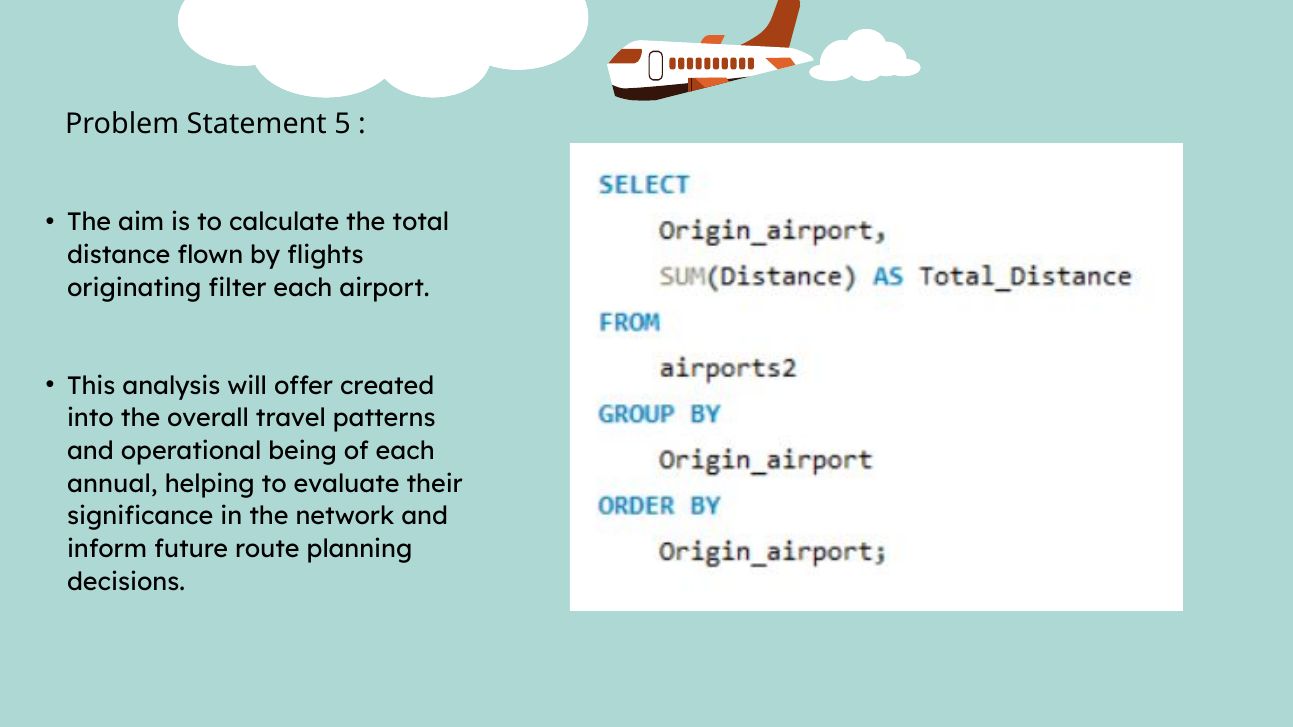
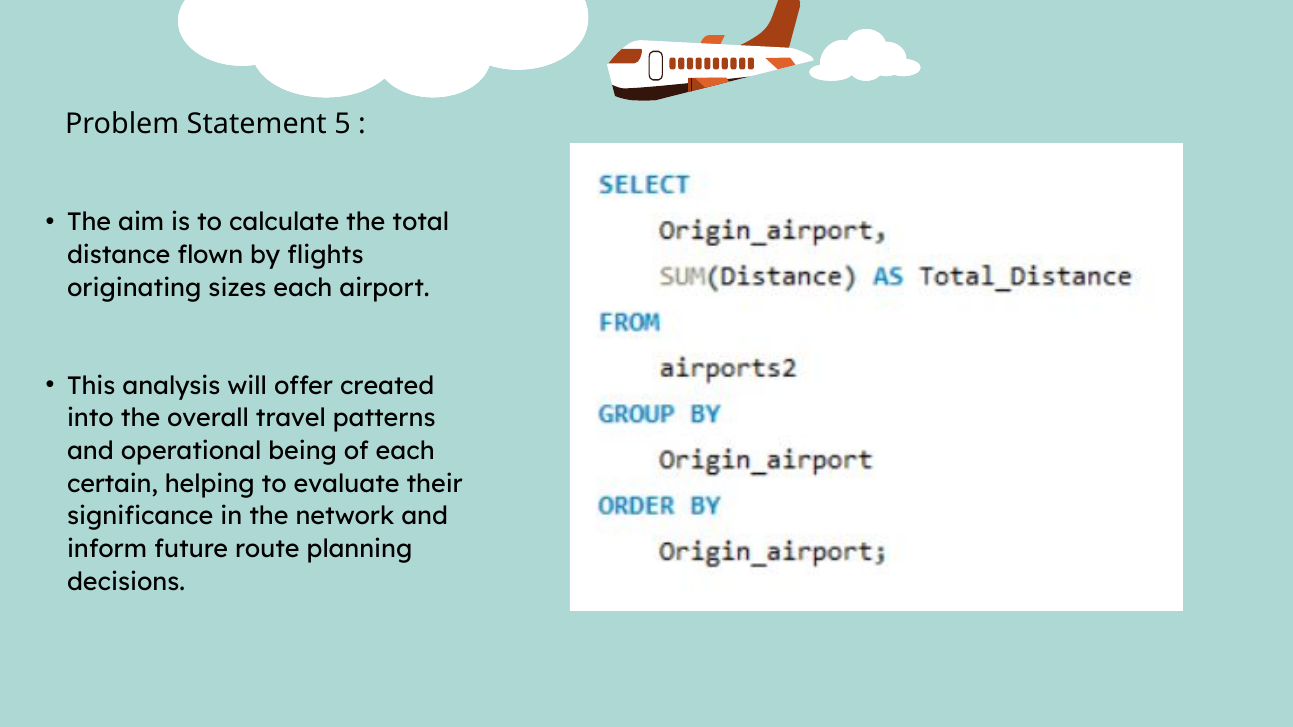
filter: filter -> sizes
annual: annual -> certain
